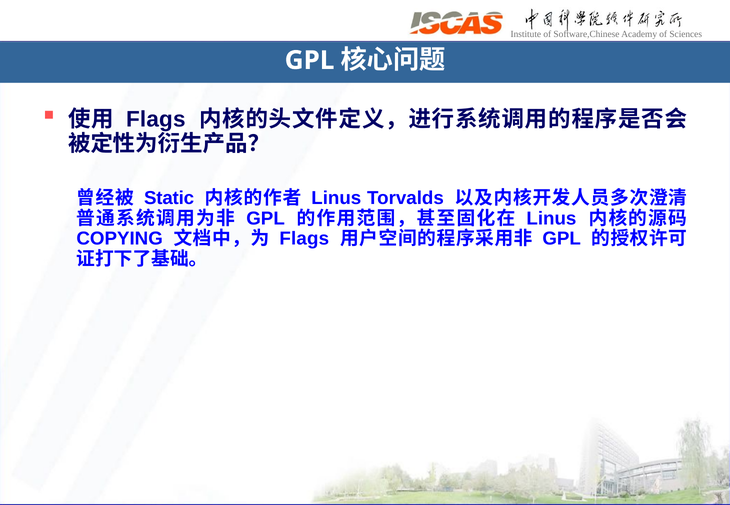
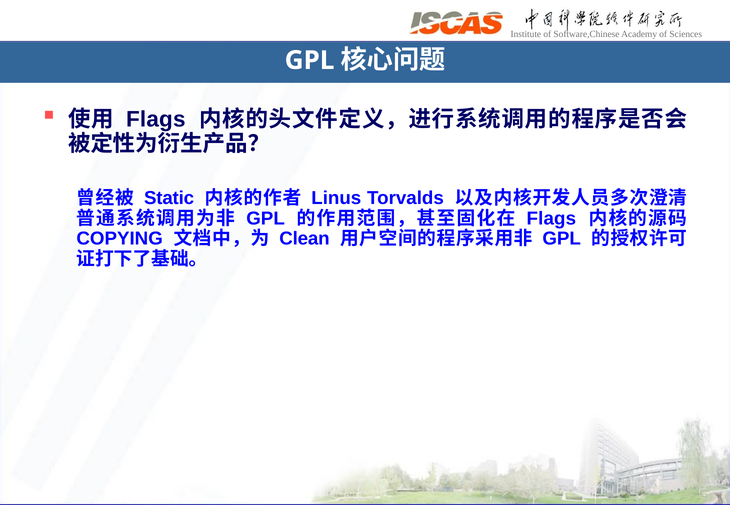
Linus at (551, 219): Linus -> Flags
Flags at (304, 239): Flags -> Clean
